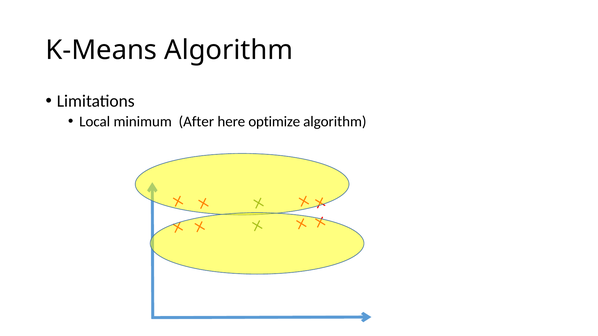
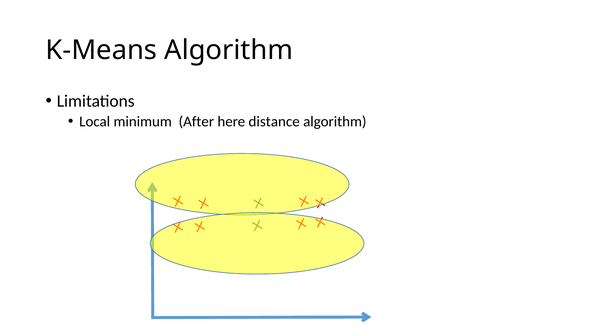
optimize: optimize -> distance
